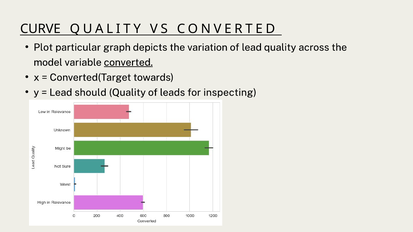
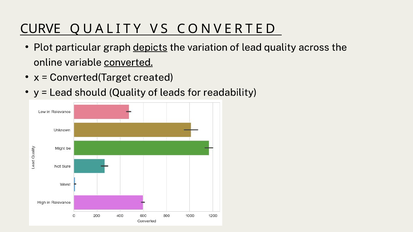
depicts underline: none -> present
model: model -> online
towards: towards -> created
inspecting: inspecting -> readability
